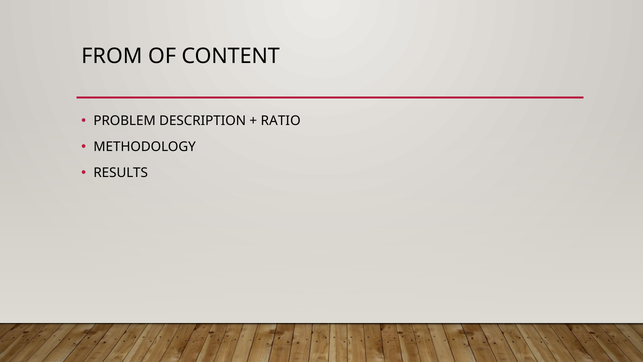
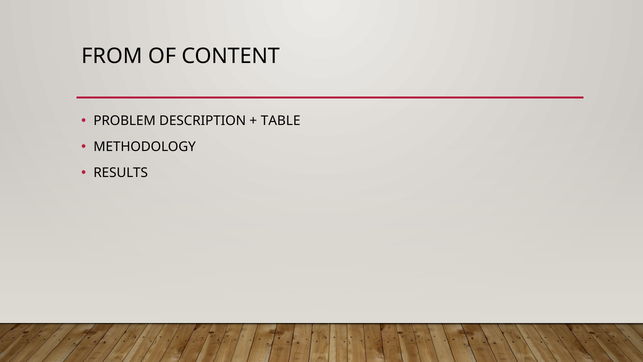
RATIO: RATIO -> TABLE
